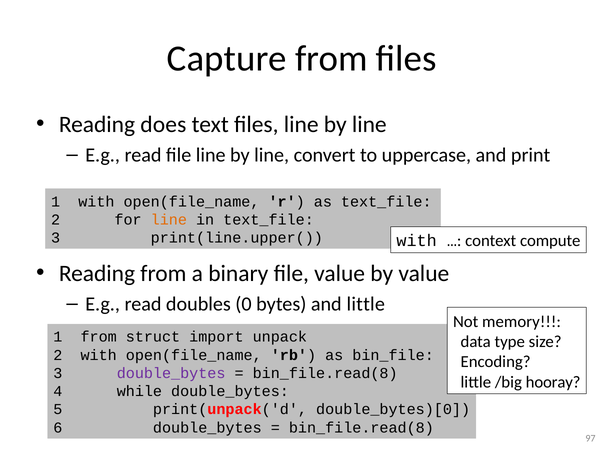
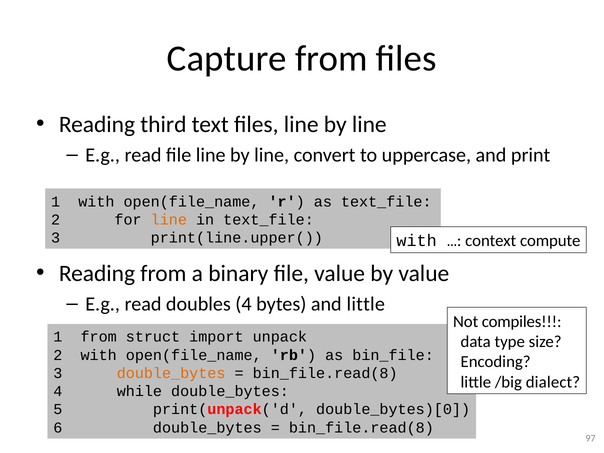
does: does -> third
doubles 0: 0 -> 4
memory: memory -> compiles
double_bytes at (171, 373) colour: purple -> orange
hooray: hooray -> dialect
